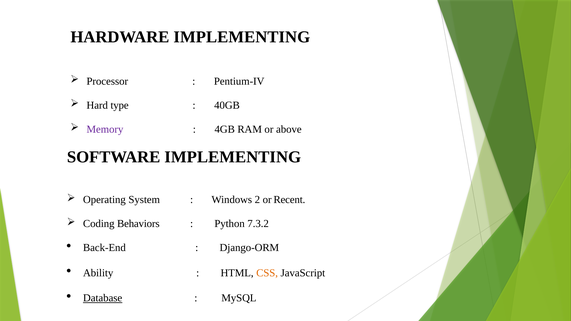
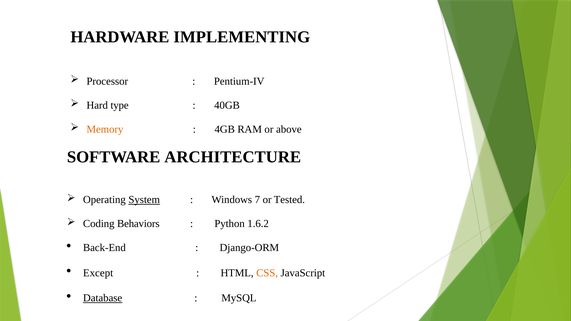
Memory colour: purple -> orange
SOFTWARE IMPLEMENTING: IMPLEMENTING -> ARCHITECTURE
System underline: none -> present
2: 2 -> 7
Recent: Recent -> Tested
7.3.2: 7.3.2 -> 1.6.2
Ability: Ability -> Except
